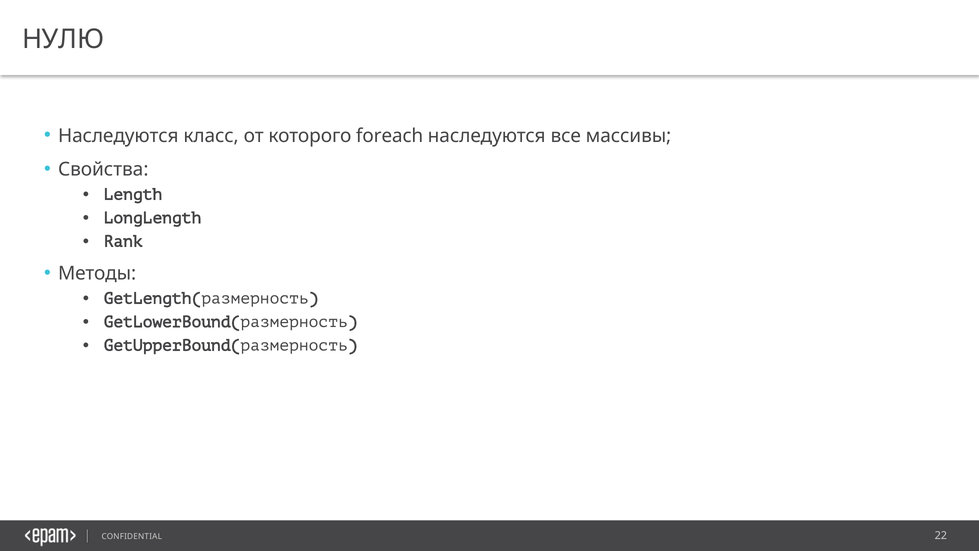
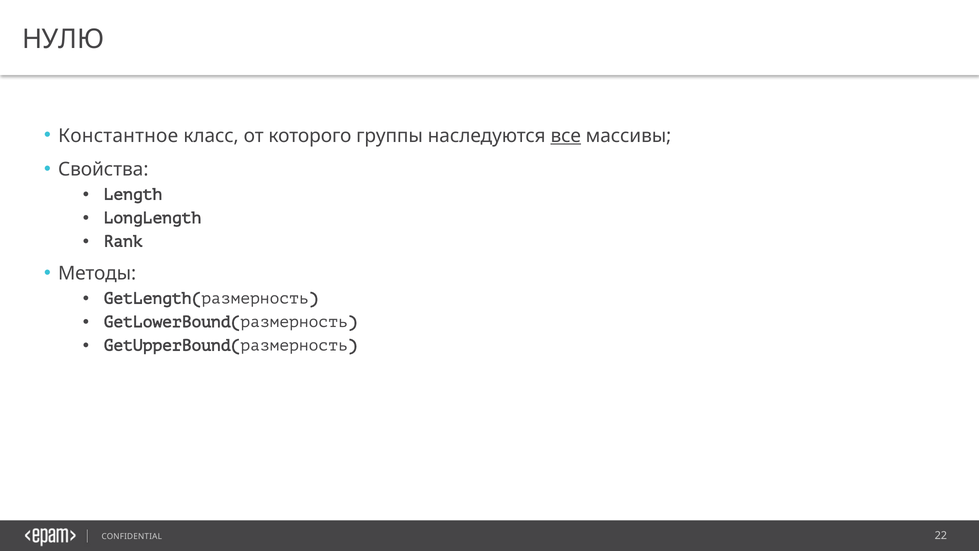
Наследуются at (118, 136): Наследуются -> Константное
foreach: foreach -> группы
все underline: none -> present
